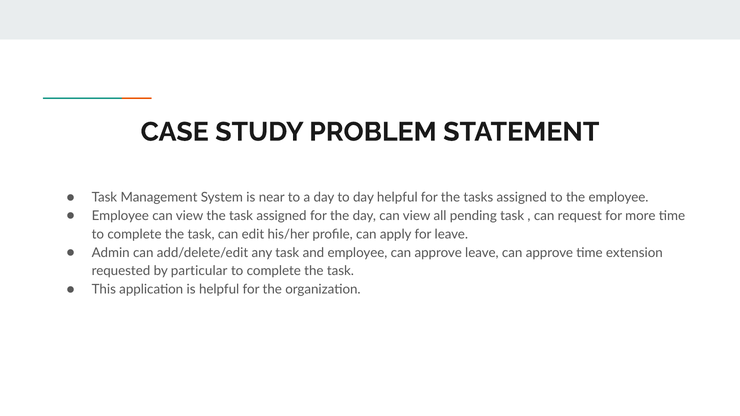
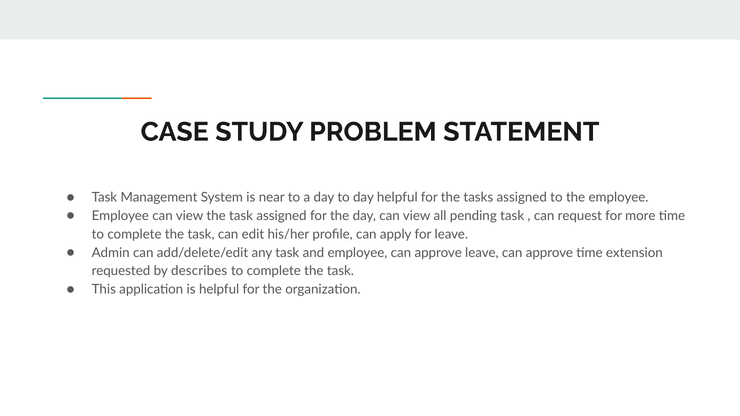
particular: particular -> describes
